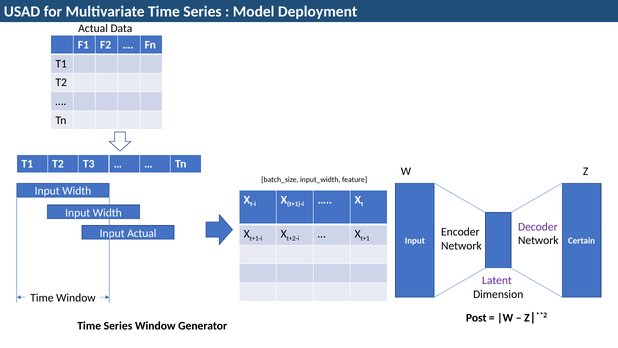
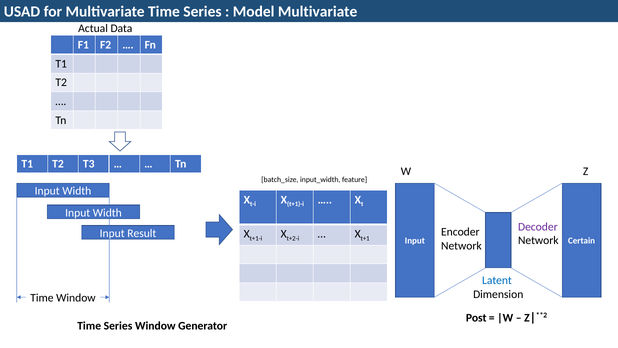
Model Deployment: Deployment -> Multivariate
Input Actual: Actual -> Result
Latent colour: purple -> blue
